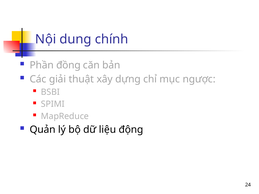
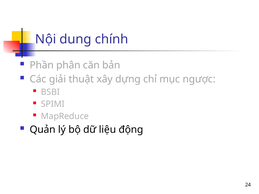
đồng: đồng -> phân
